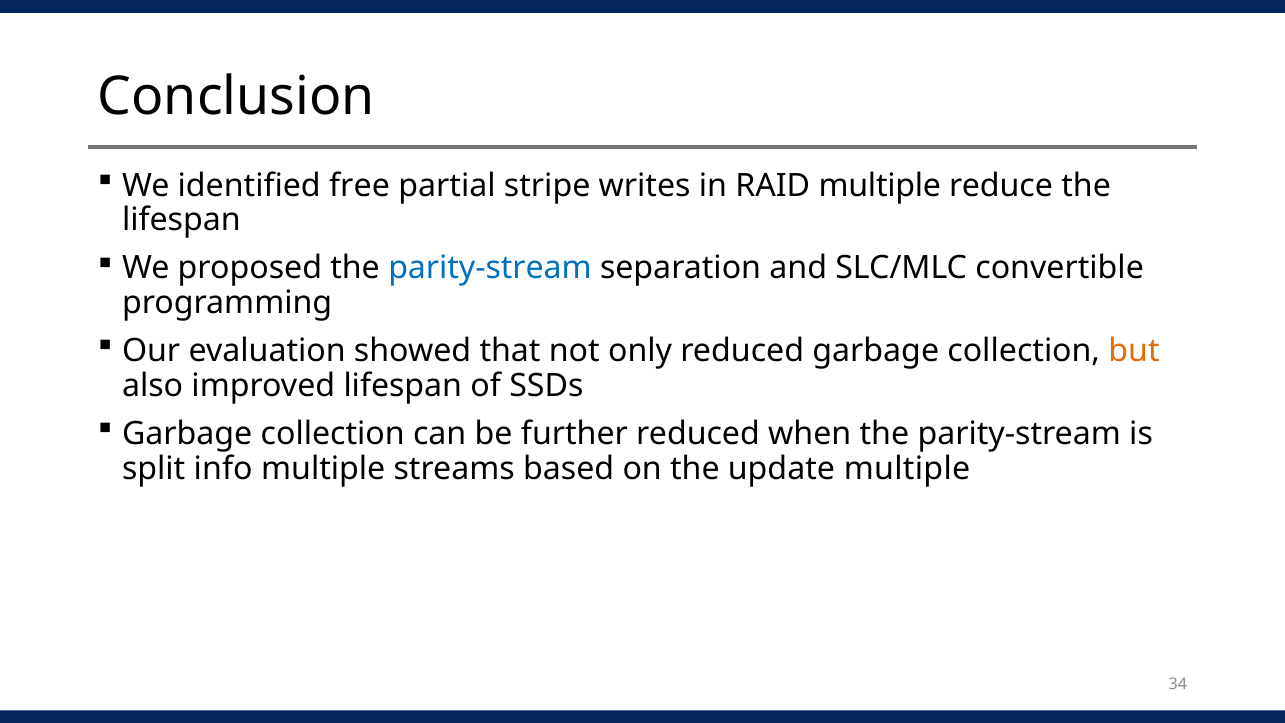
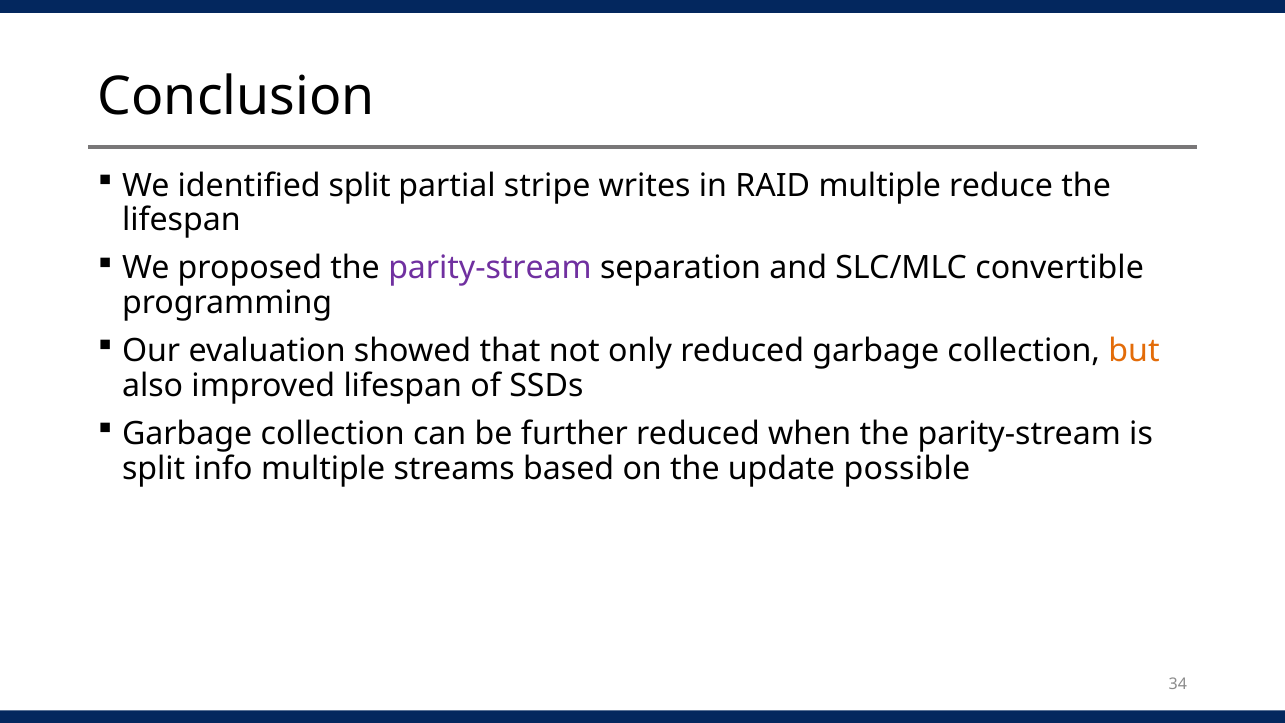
identified free: free -> split
parity-stream at (490, 268) colour: blue -> purple
update multiple: multiple -> possible
